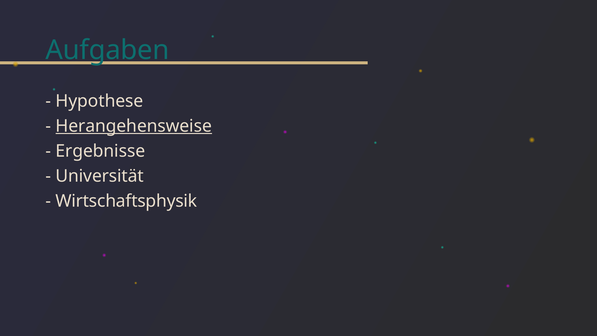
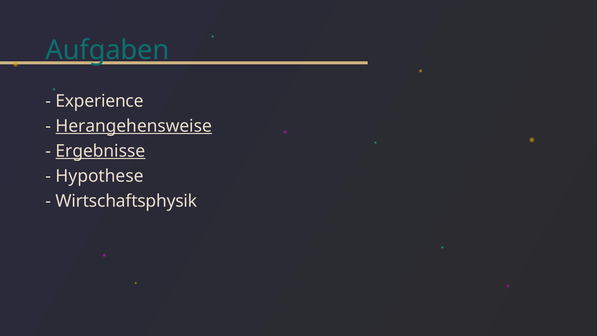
Hypothese: Hypothese -> Experience
Ergebnisse underline: none -> present
Universität: Universität -> Hypothese
